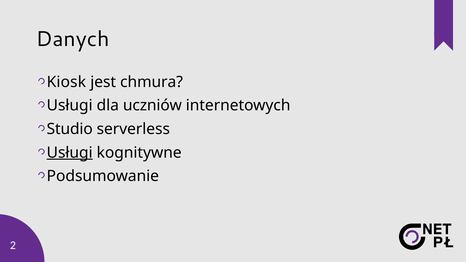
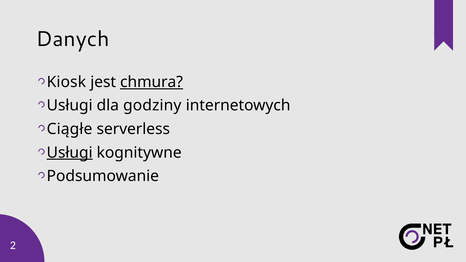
chmura underline: none -> present
uczniów: uczniów -> godziny
Studio: Studio -> Ciągłe
